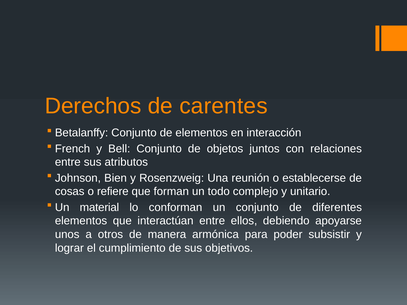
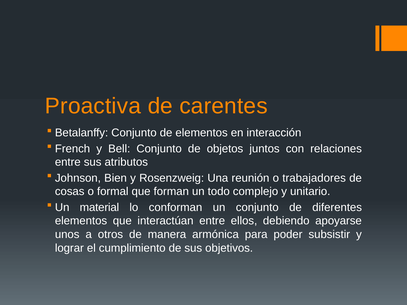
Derechos: Derechos -> Proactiva
establecerse: establecerse -> trabajadores
refiere: refiere -> formal
